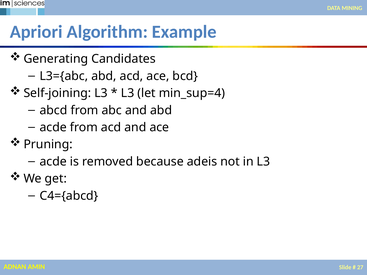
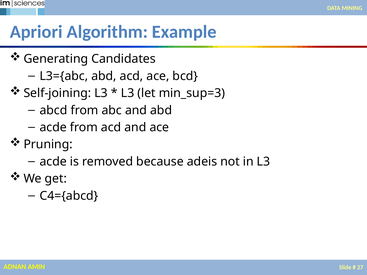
min_sup=4: min_sup=4 -> min_sup=3
